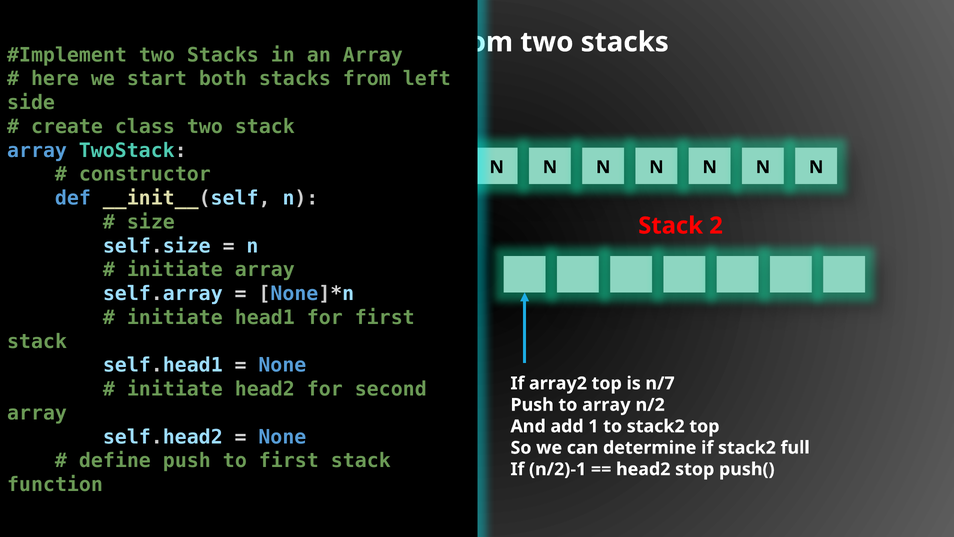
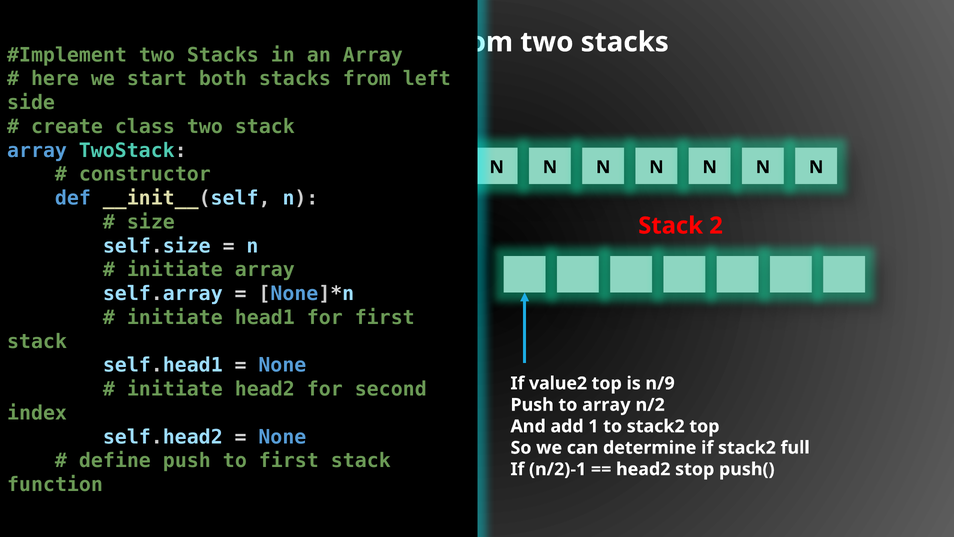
array2: array2 -> value2
n/7: n/7 -> n/9
array at (37, 413): array -> index
